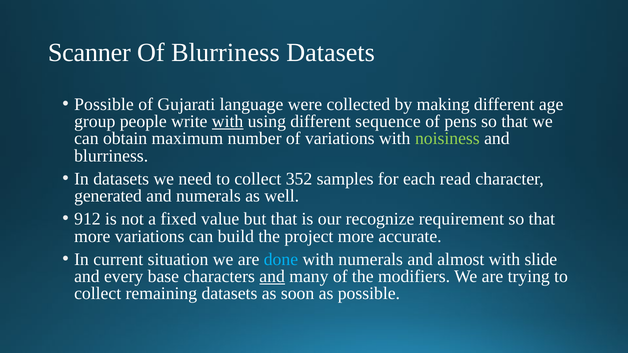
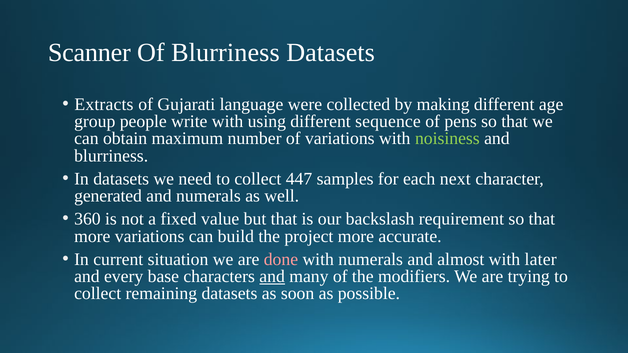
Possible at (104, 104): Possible -> Extracts
with at (228, 121) underline: present -> none
352: 352 -> 447
read: read -> next
912: 912 -> 360
recognize: recognize -> backslash
done colour: light blue -> pink
slide: slide -> later
